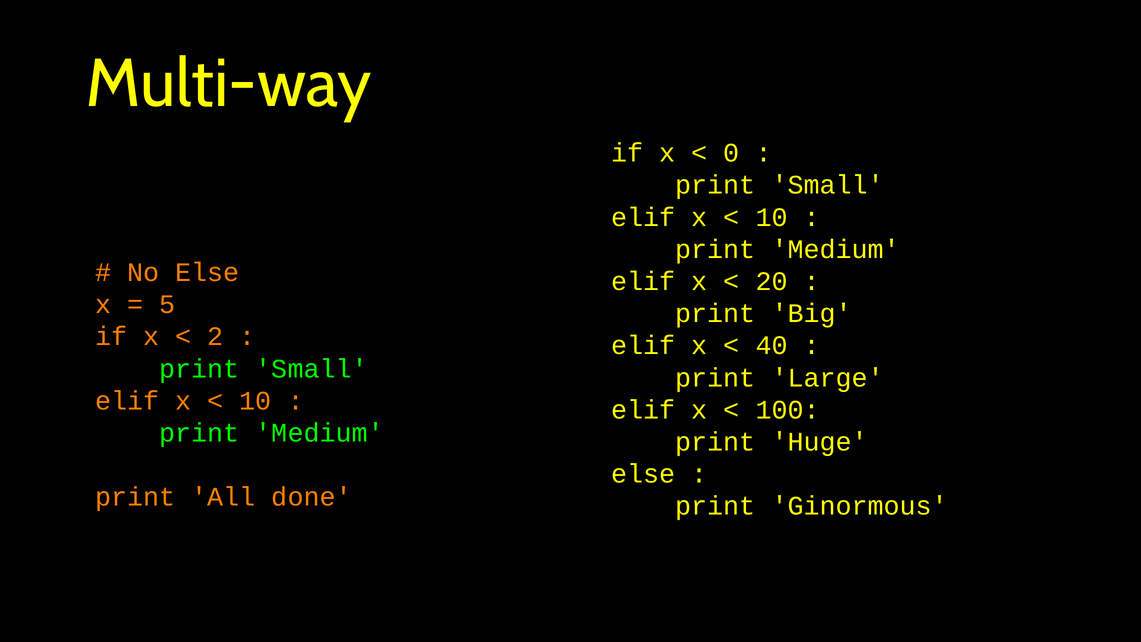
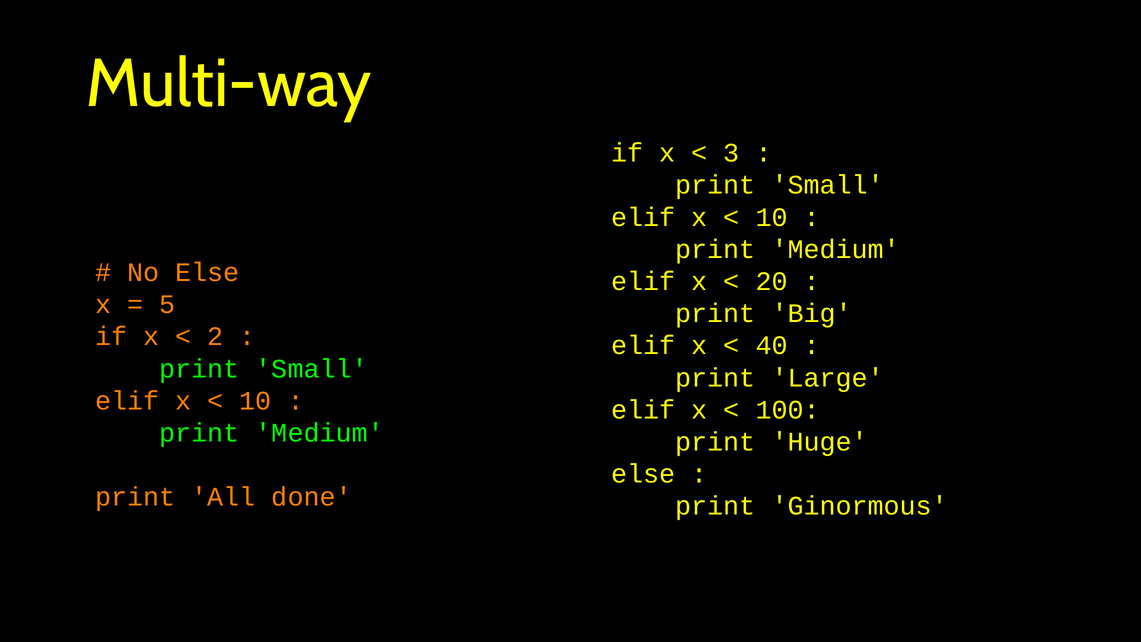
0: 0 -> 3
